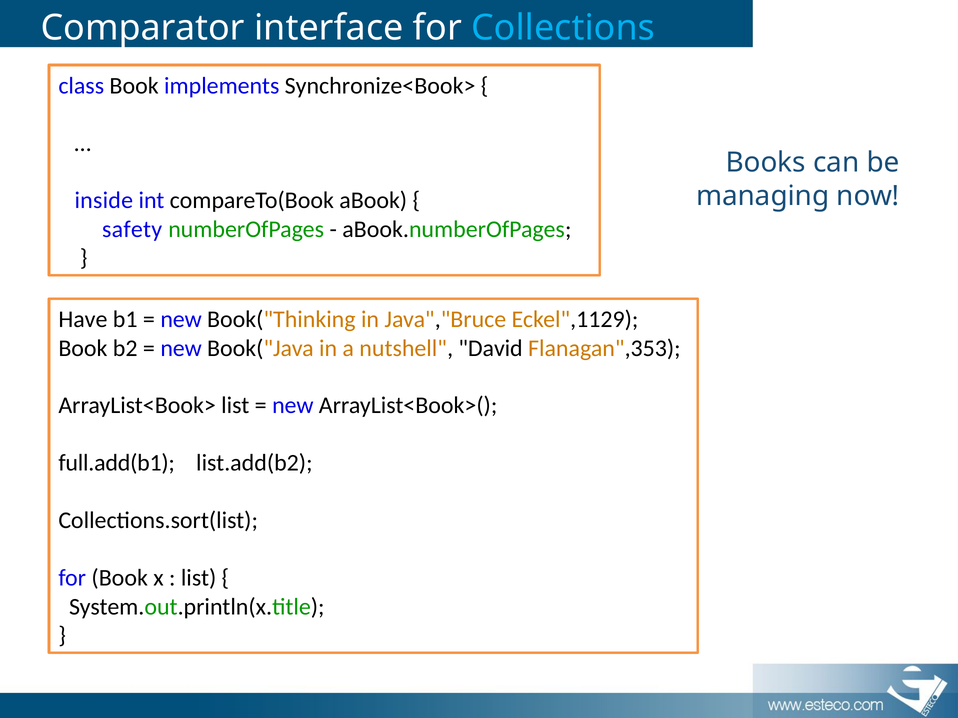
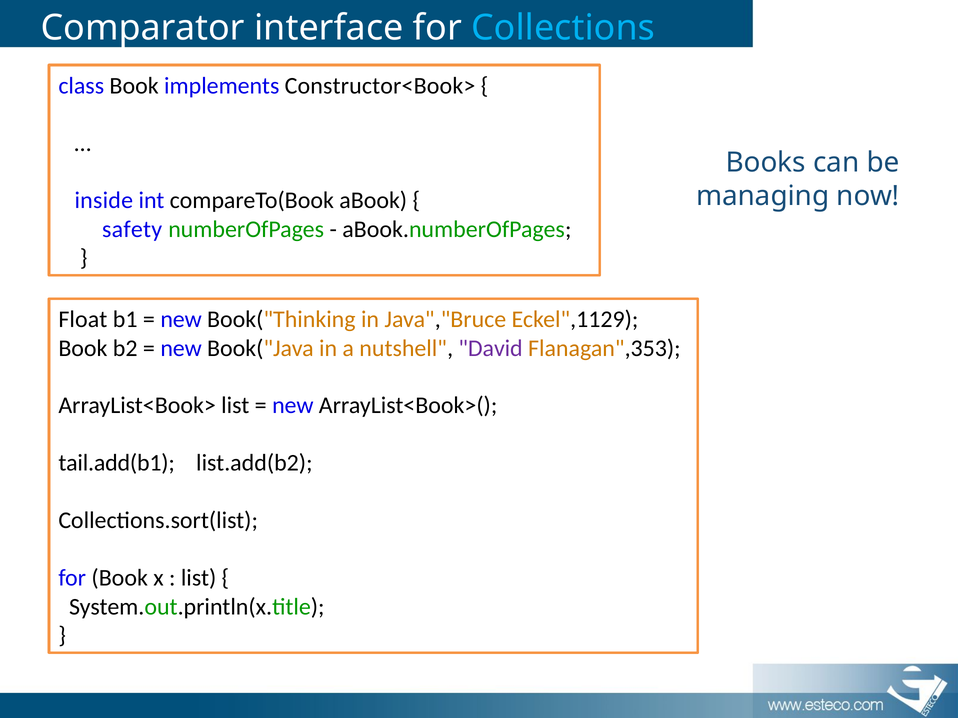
Synchronize<Book>: Synchronize<Book> -> Constructor<Book>
Have: Have -> Float
David colour: black -> purple
full.add(b1: full.add(b1 -> tail.add(b1
